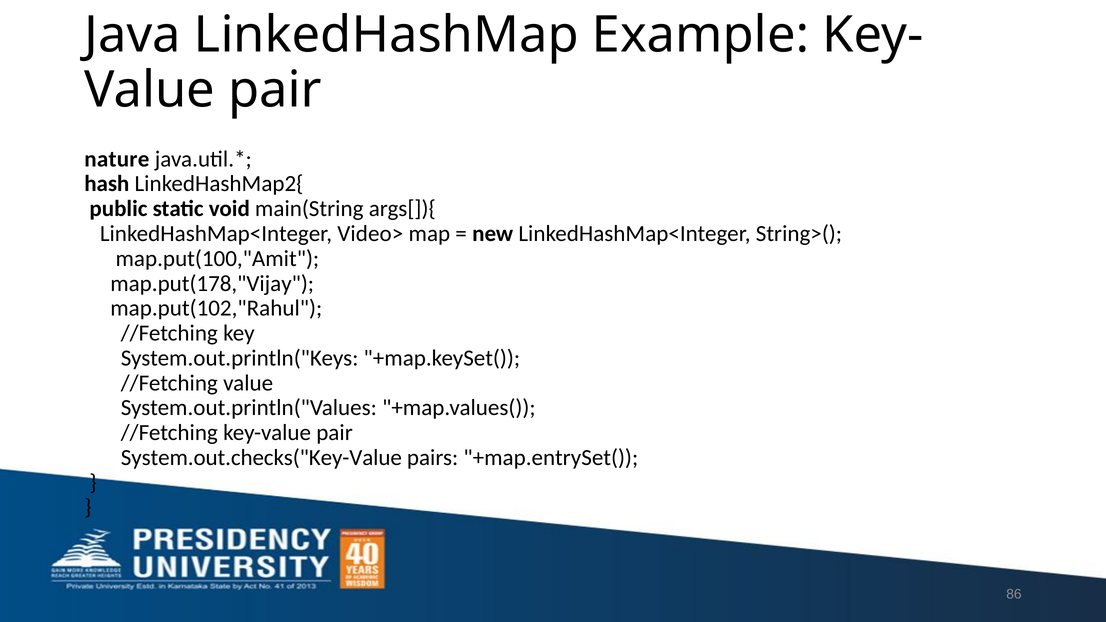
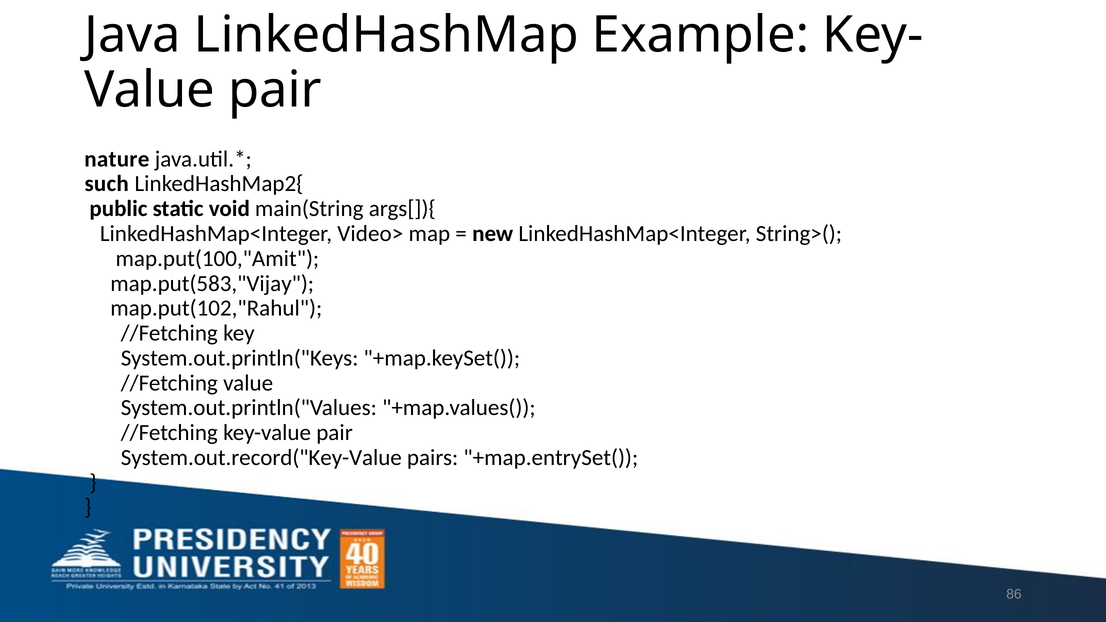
hash: hash -> such
map.put(178,"Vijay: map.put(178,"Vijay -> map.put(583,"Vijay
System.out.checks("Key-Value: System.out.checks("Key-Value -> System.out.record("Key-Value
